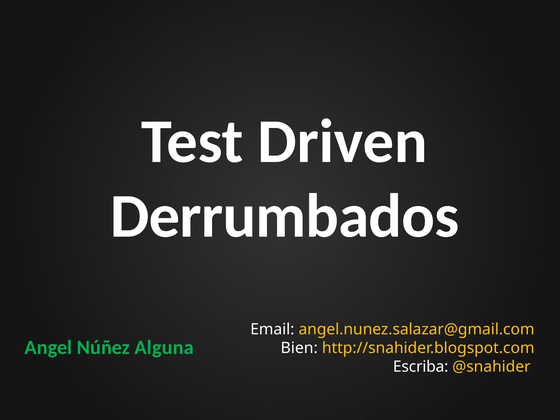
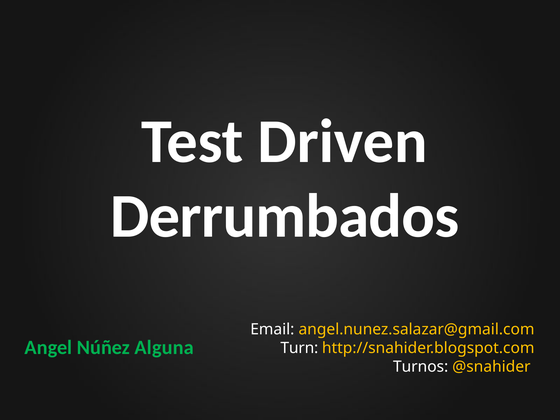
Bien: Bien -> Turn
Escriba: Escriba -> Turnos
